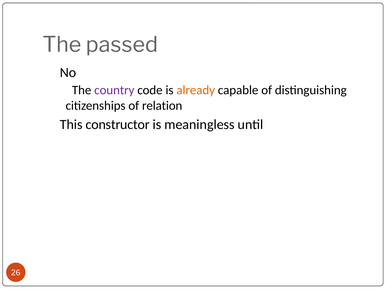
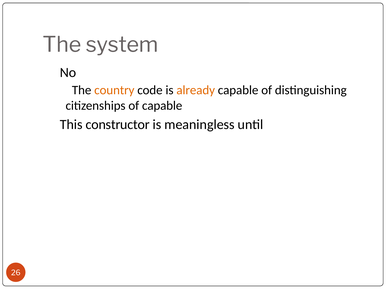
passed: passed -> system
country colour: purple -> orange
of relation: relation -> capable
